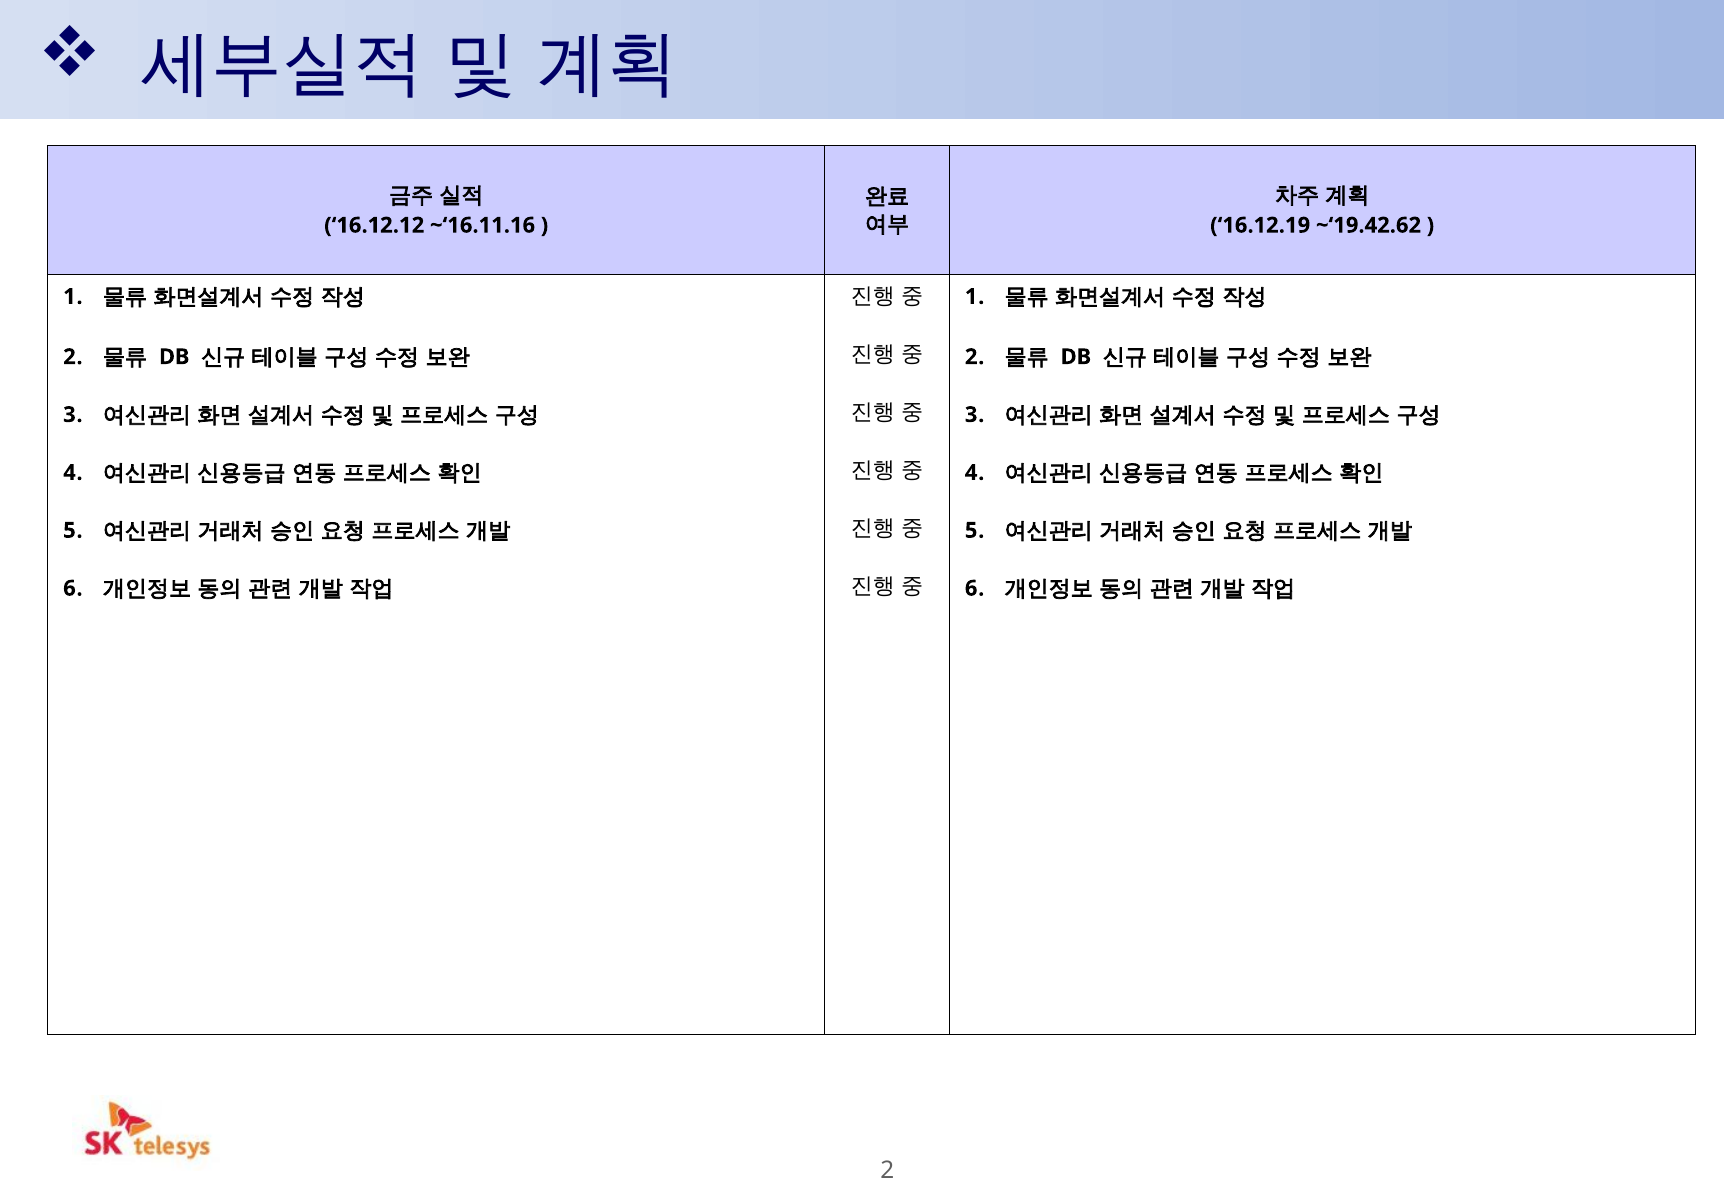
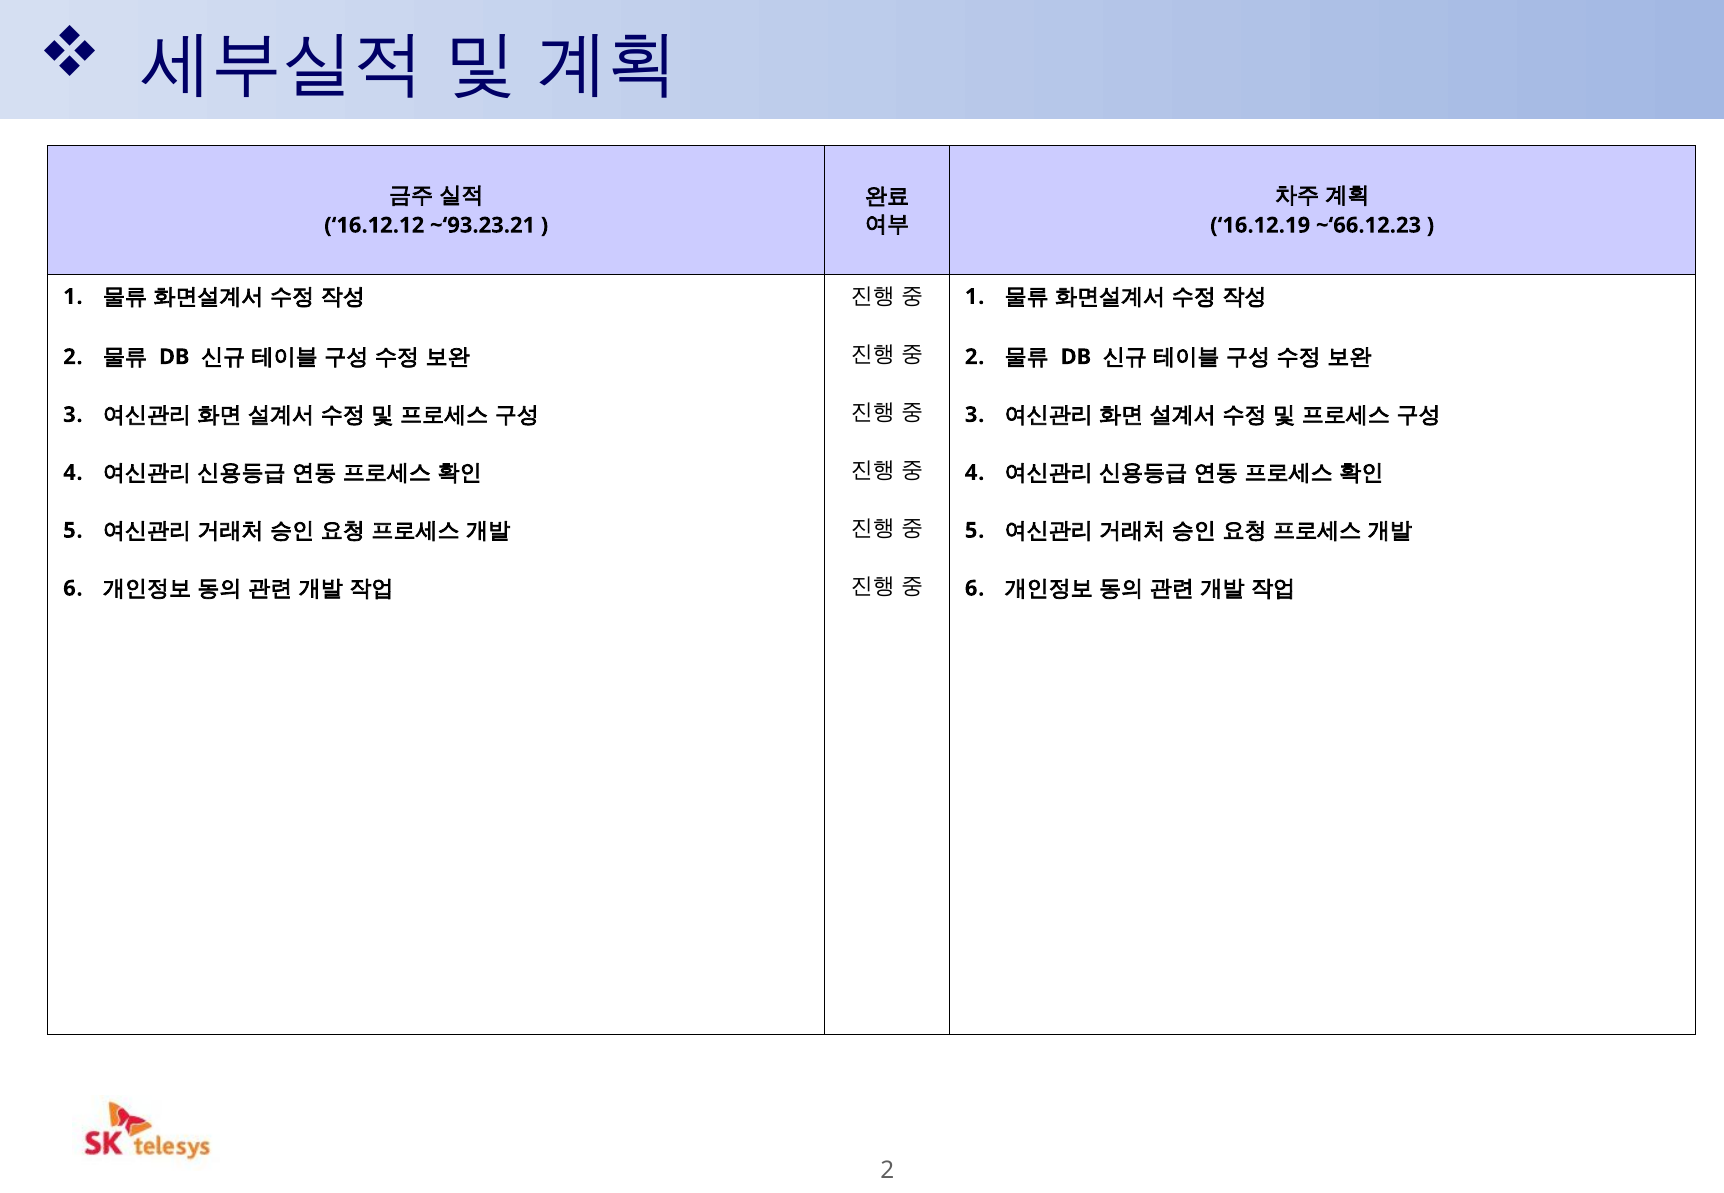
~‘16.11.16: ~‘16.11.16 -> ~‘93.23.21
~‘19.42.62: ~‘19.42.62 -> ~‘66.12.23
